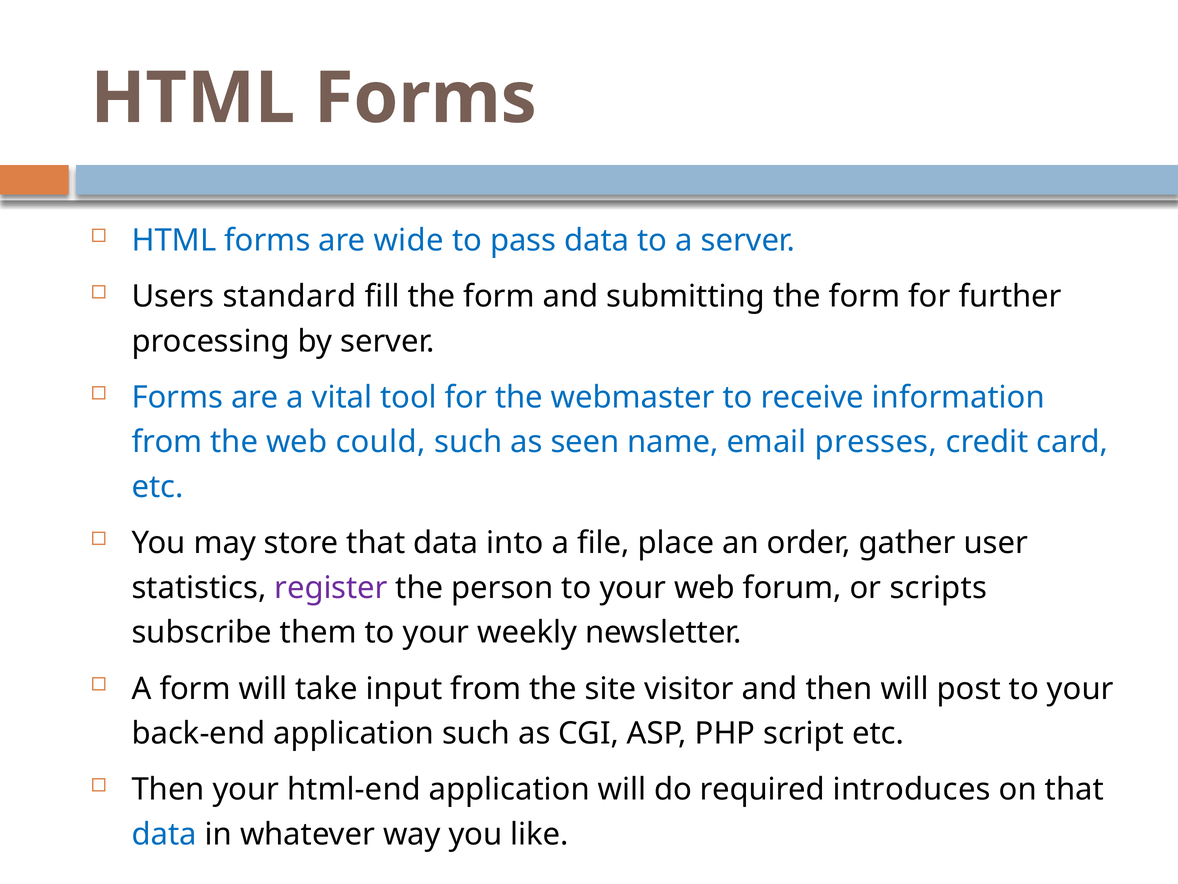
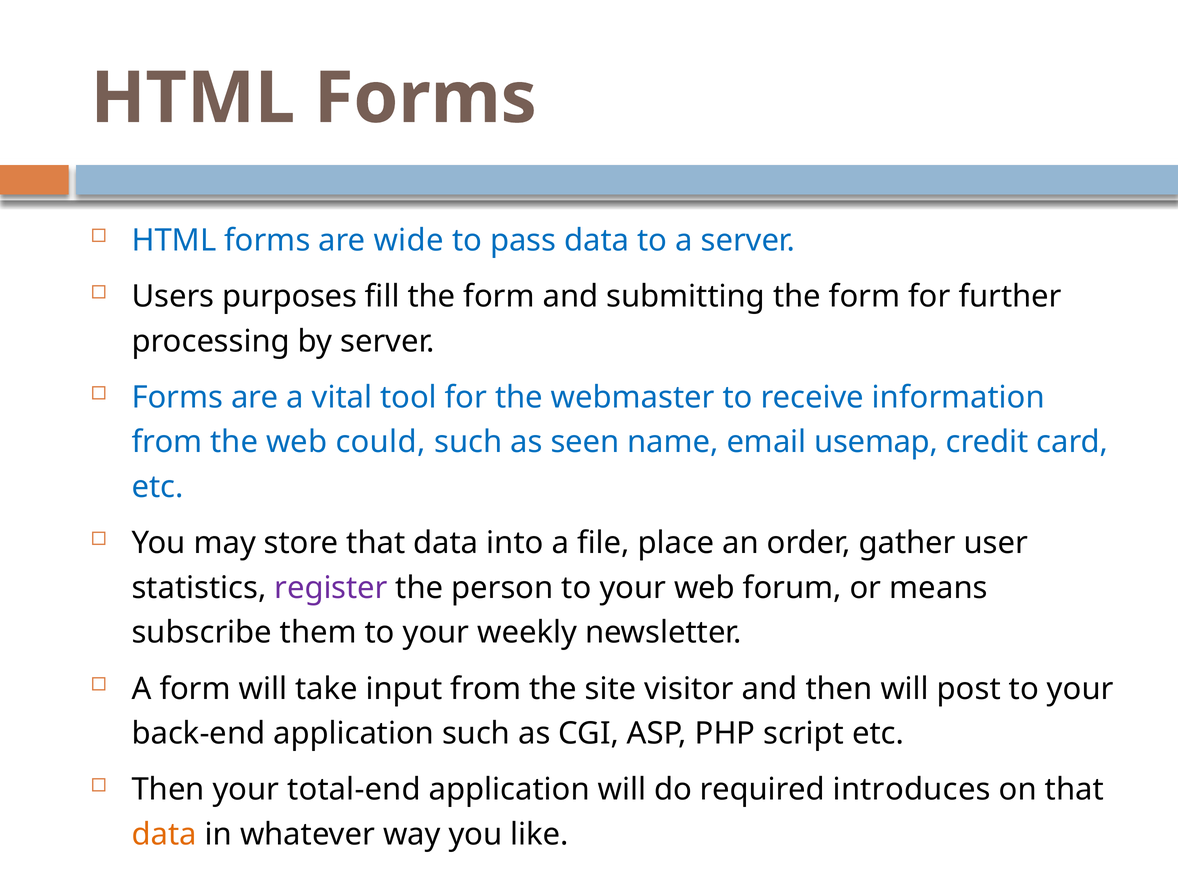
standard: standard -> purposes
presses: presses -> usemap
scripts: scripts -> means
html-end: html-end -> total-end
data at (164, 834) colour: blue -> orange
